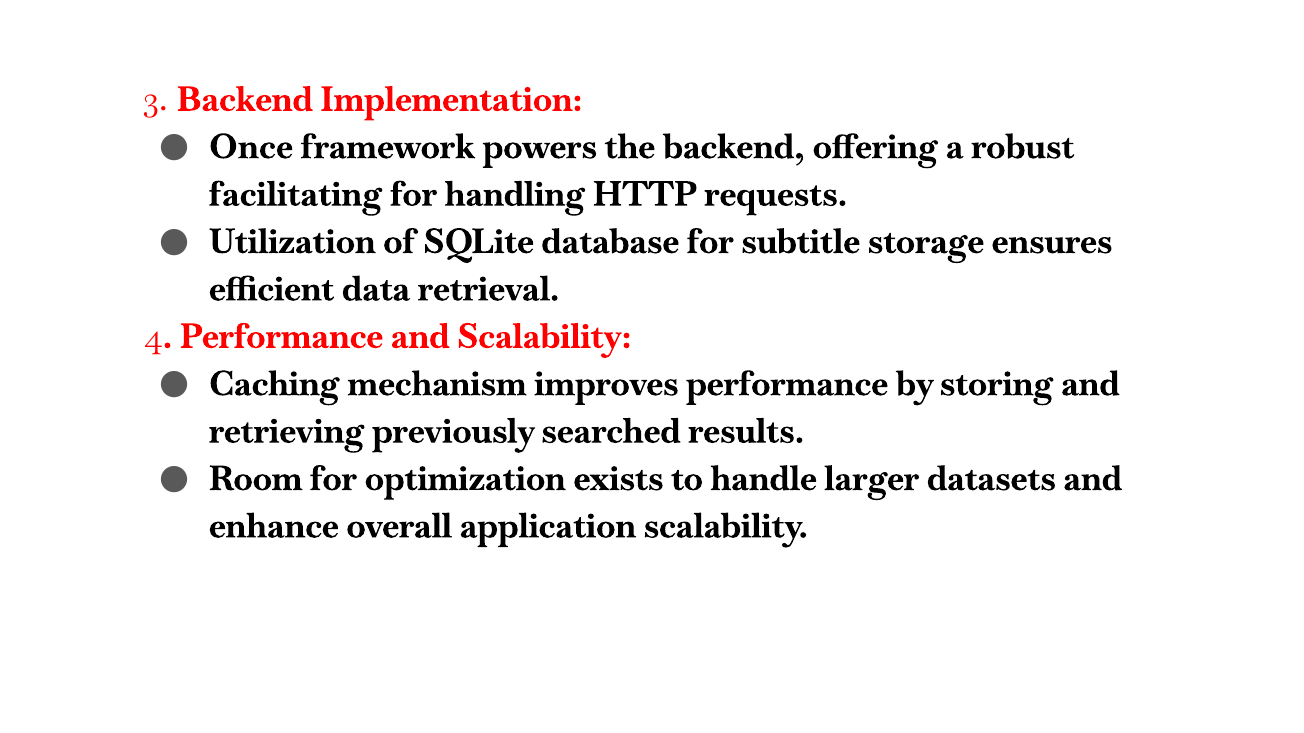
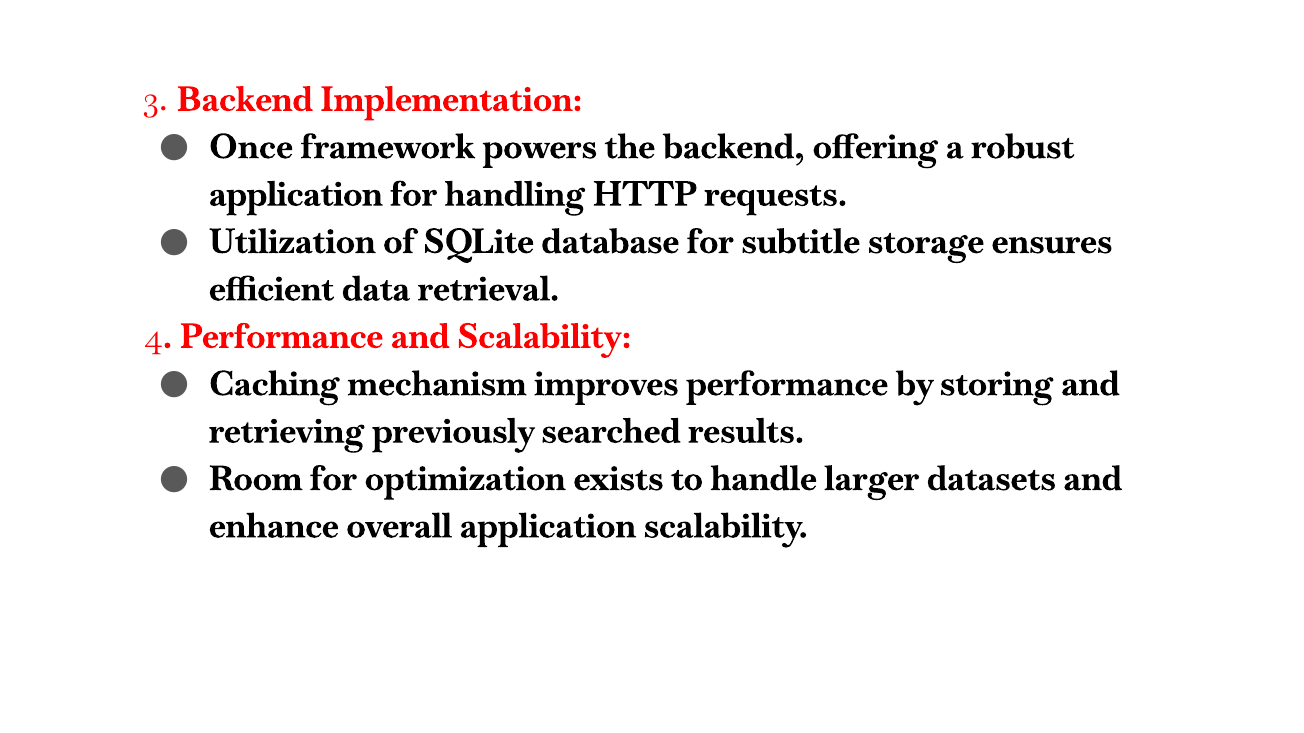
facilitating at (296, 194): facilitating -> application
